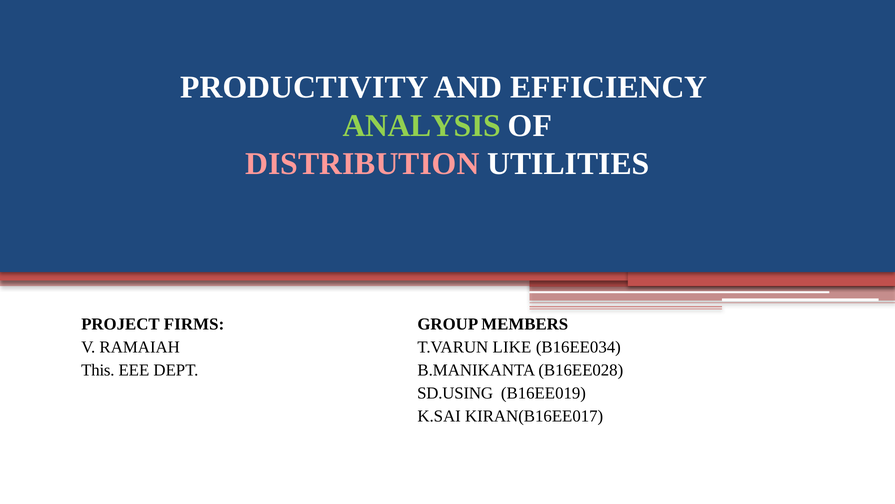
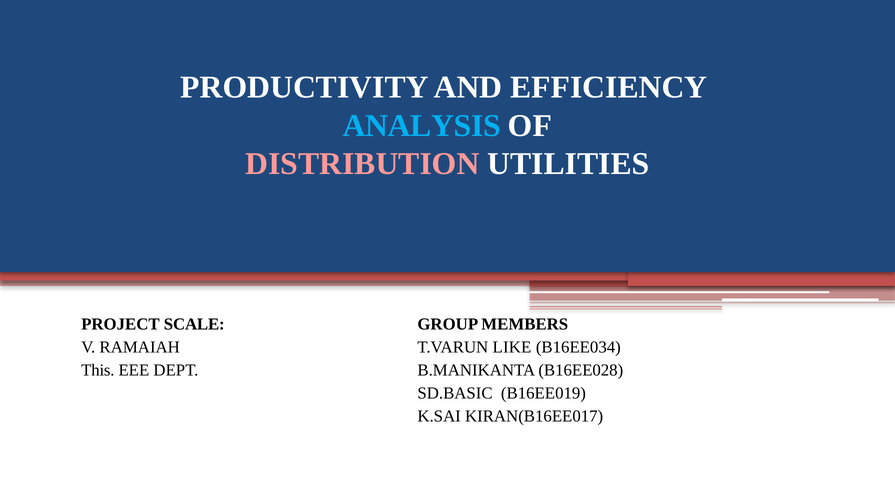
ANALYSIS colour: light green -> light blue
FIRMS: FIRMS -> SCALE
SD.USING: SD.USING -> SD.BASIC
